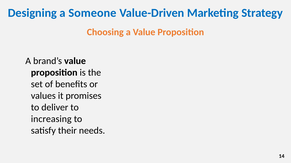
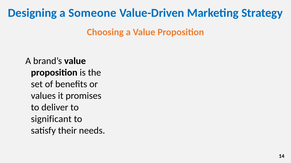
increasing: increasing -> significant
